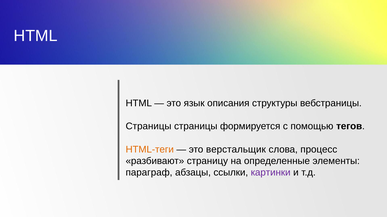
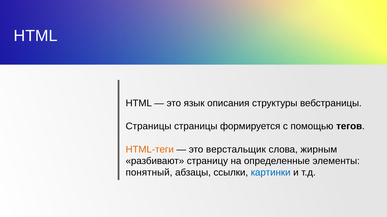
процесс: процесс -> жирным
параграф: параграф -> понятный
картинки colour: purple -> blue
